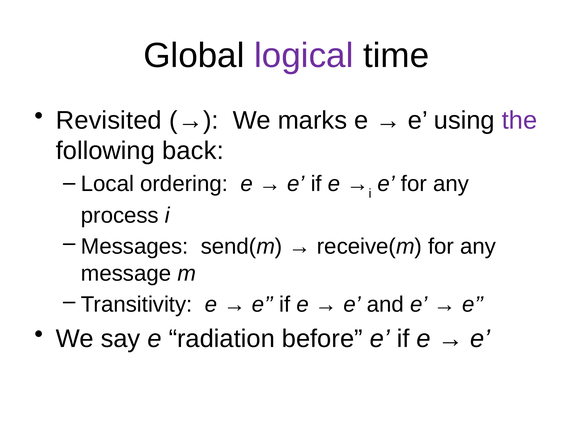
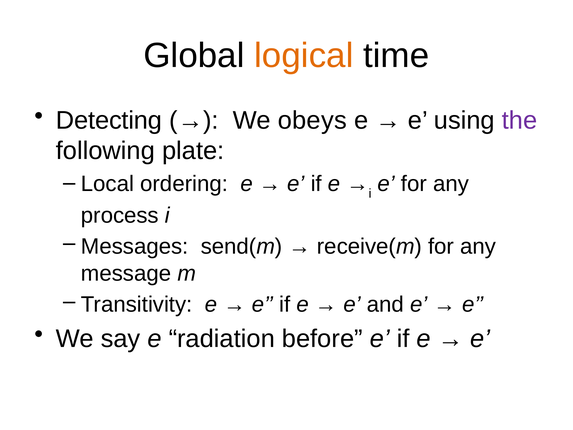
logical colour: purple -> orange
Revisited: Revisited -> Detecting
marks: marks -> obeys
back: back -> plate
